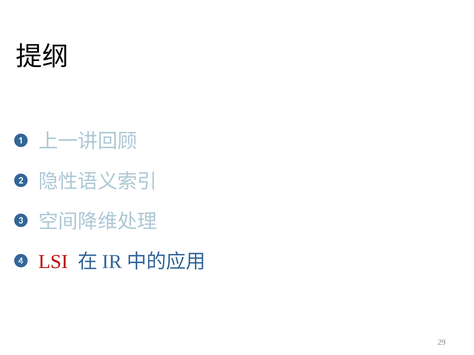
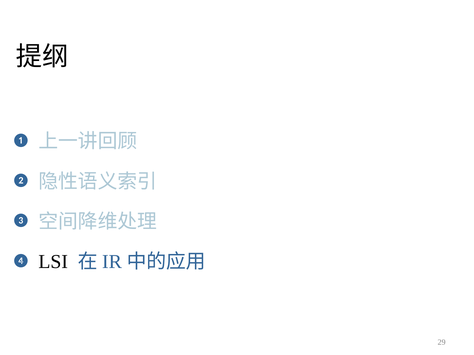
LSI colour: red -> black
